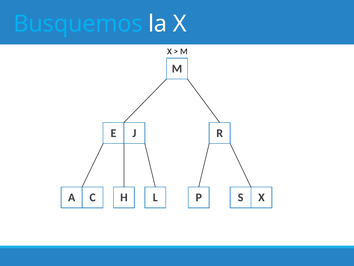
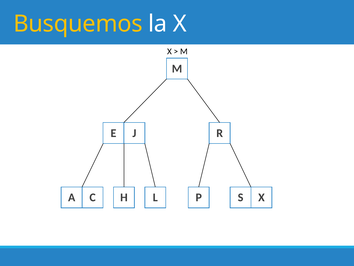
Busquemos colour: light blue -> yellow
